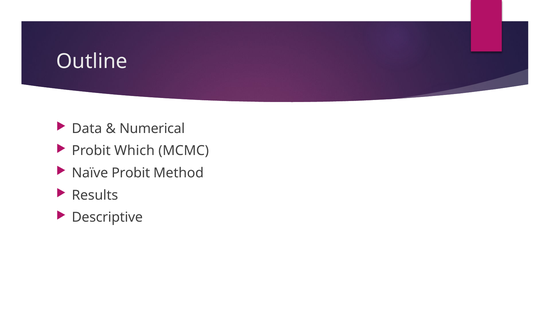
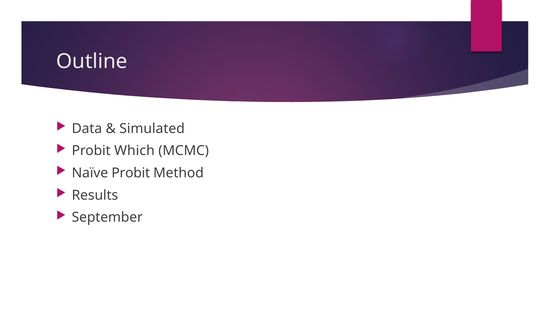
Numerical: Numerical -> Simulated
Descriptive: Descriptive -> September
